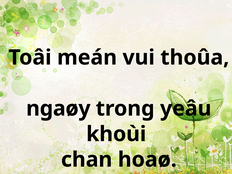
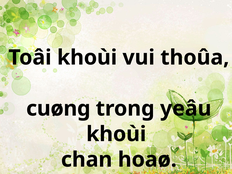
Toâi meán: meán -> khoùi
ngaøy: ngaøy -> cuøng
